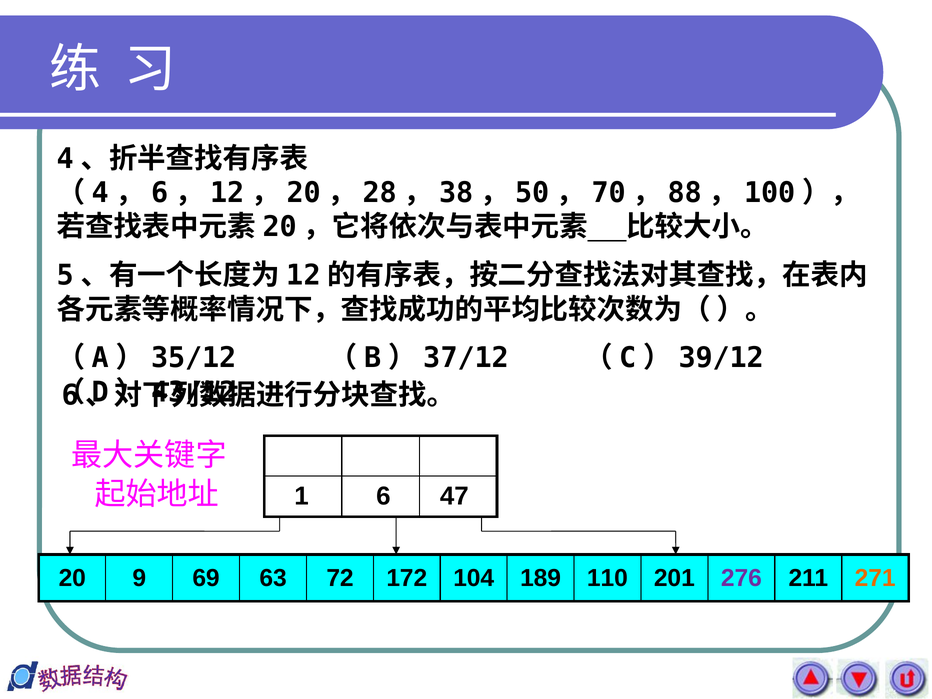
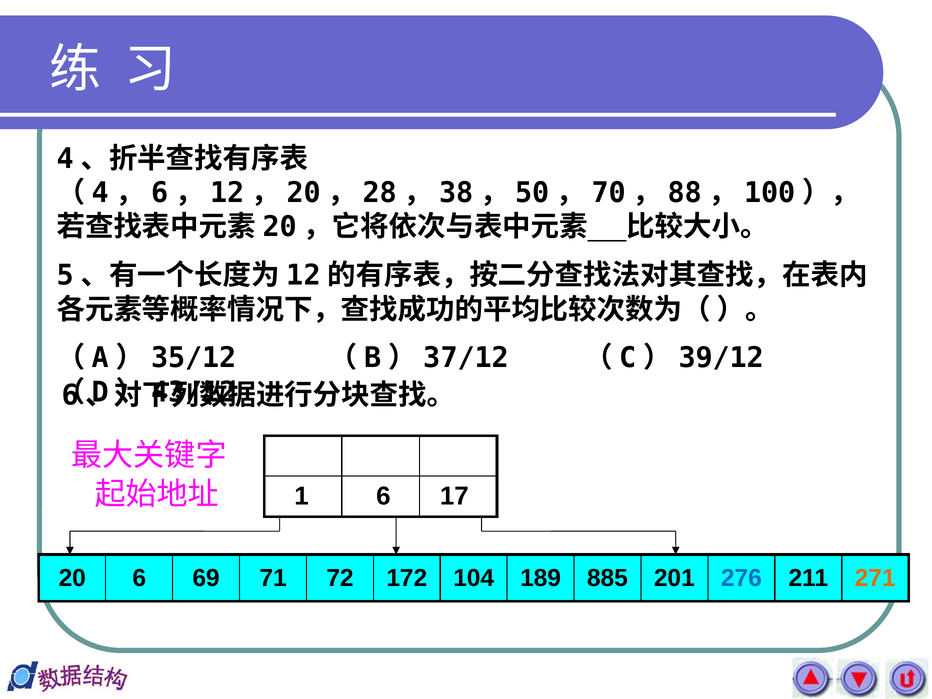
47: 47 -> 17
20 9: 9 -> 6
63: 63 -> 71
110: 110 -> 885
276 at (741, 578) colour: purple -> blue
